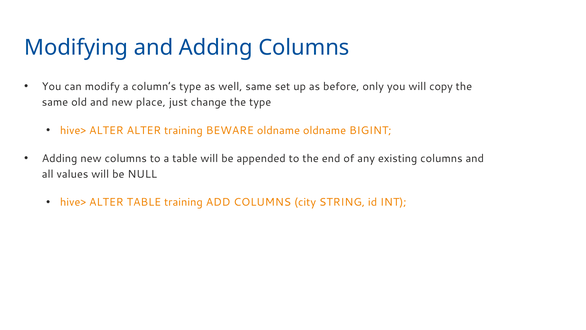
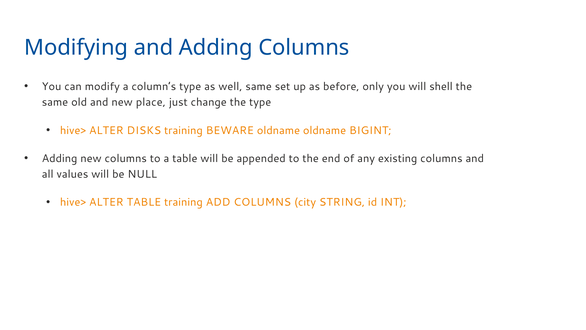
copy: copy -> shell
ALTER ALTER: ALTER -> DISKS
